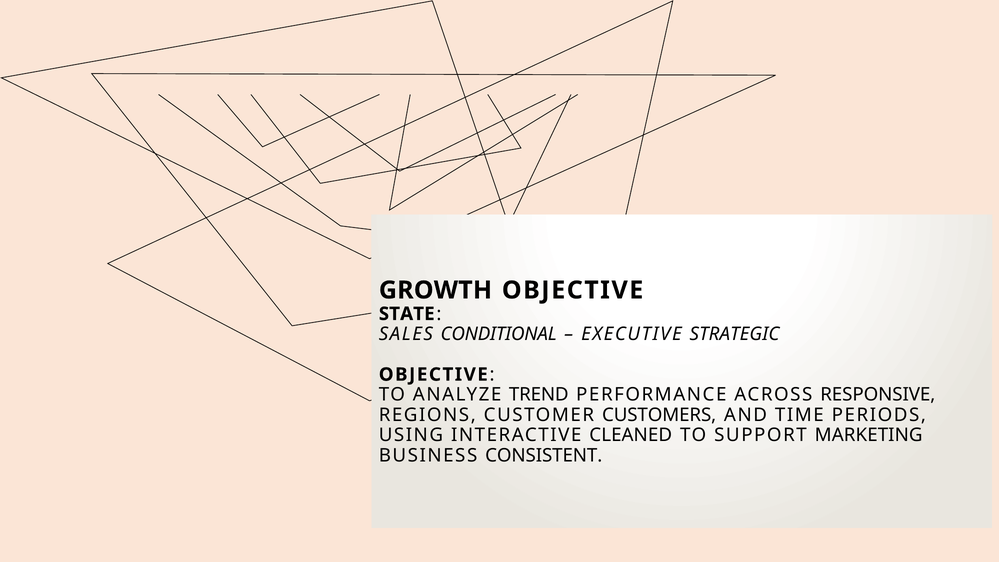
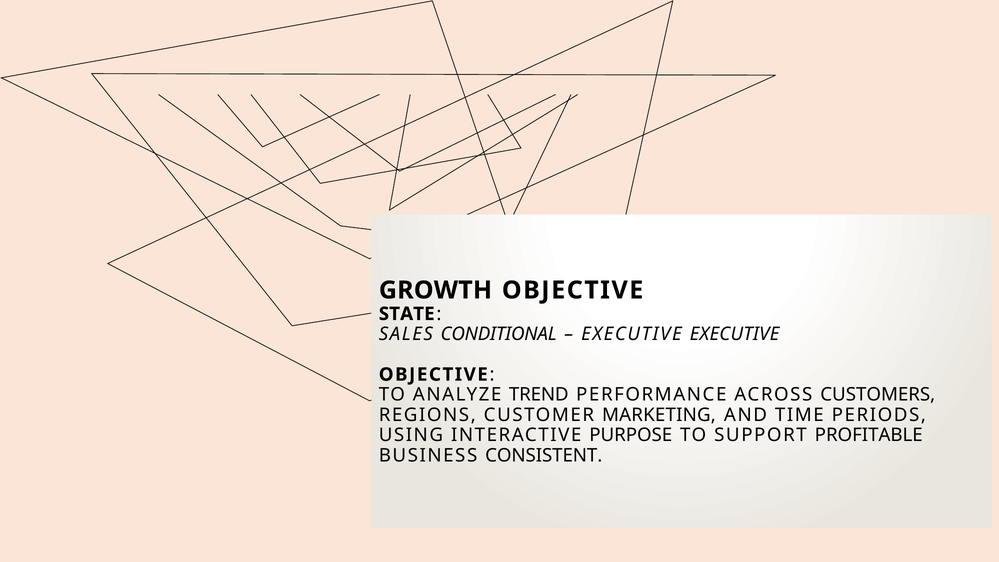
EXECUTIVE STRATEGIC: STRATEGIC -> EXECUTIVE
RESPONSIVE: RESPONSIVE -> CUSTOMERS
CUSTOMERS: CUSTOMERS -> MARKETING
CLEANED: CLEANED -> PURPOSE
MARKETING: MARKETING -> PROFITABLE
